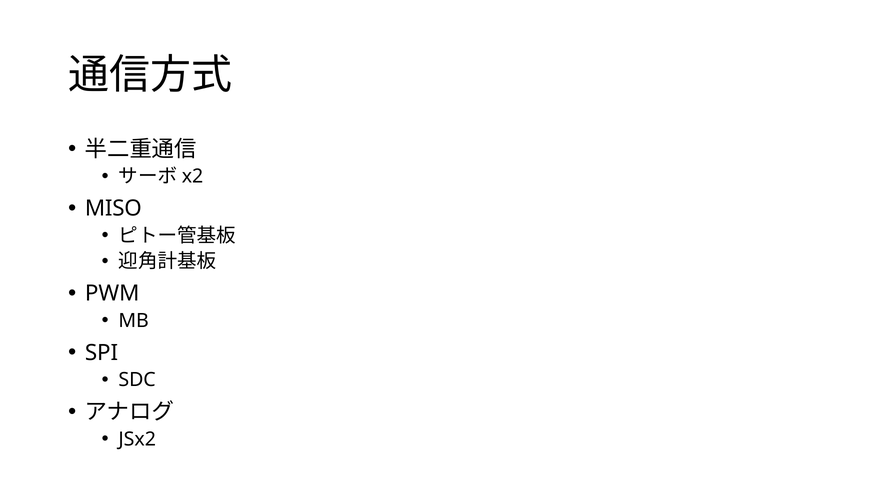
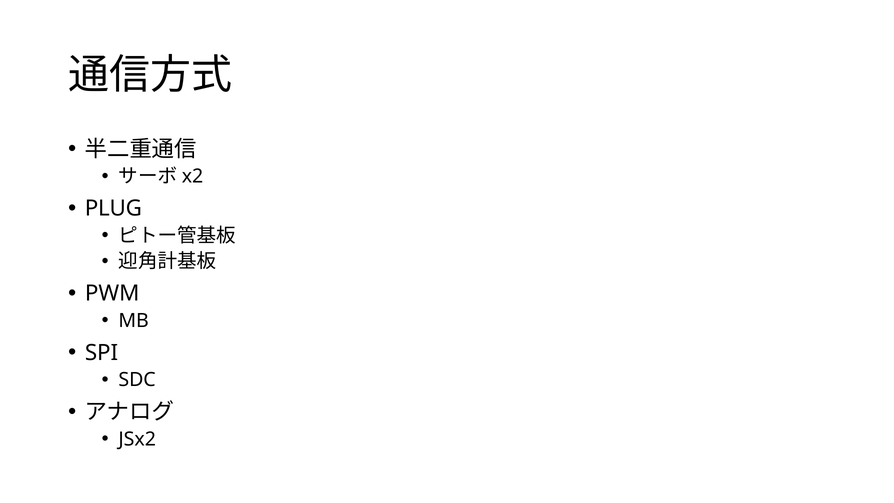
MISO: MISO -> PLUG
